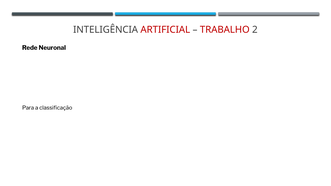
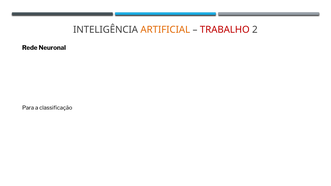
ARTIFICIAL colour: red -> orange
